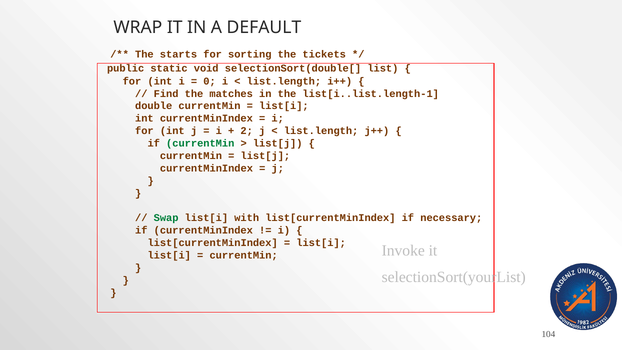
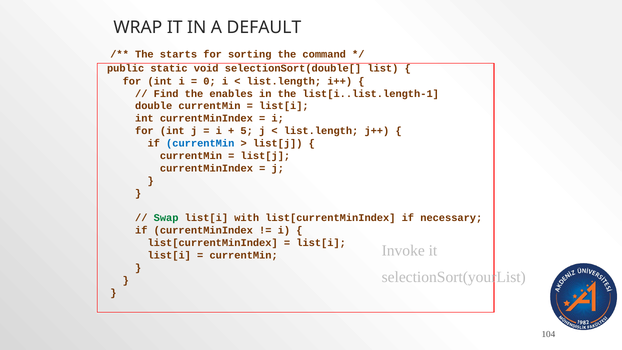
tickets: tickets -> command
matches: matches -> enables
2: 2 -> 5
currentMin at (200, 143) colour: green -> blue
